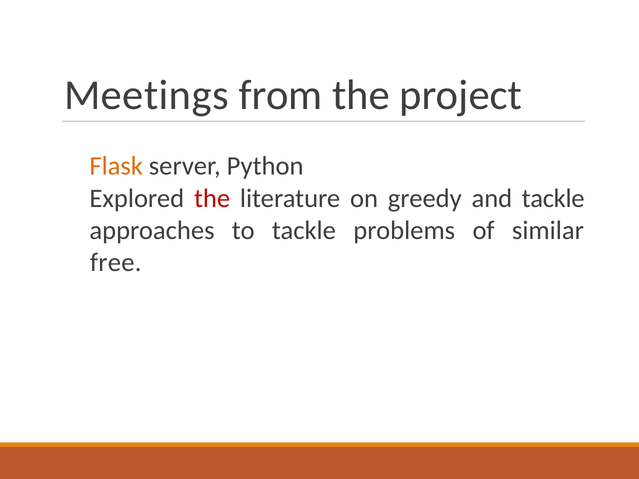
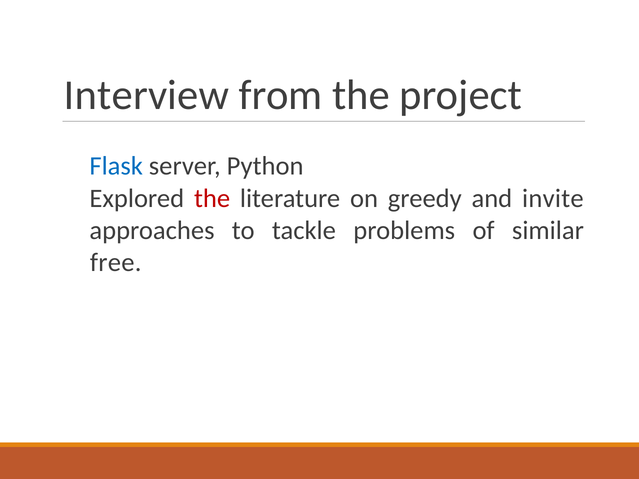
Meetings: Meetings -> Interview
Flask colour: orange -> blue
and tackle: tackle -> invite
